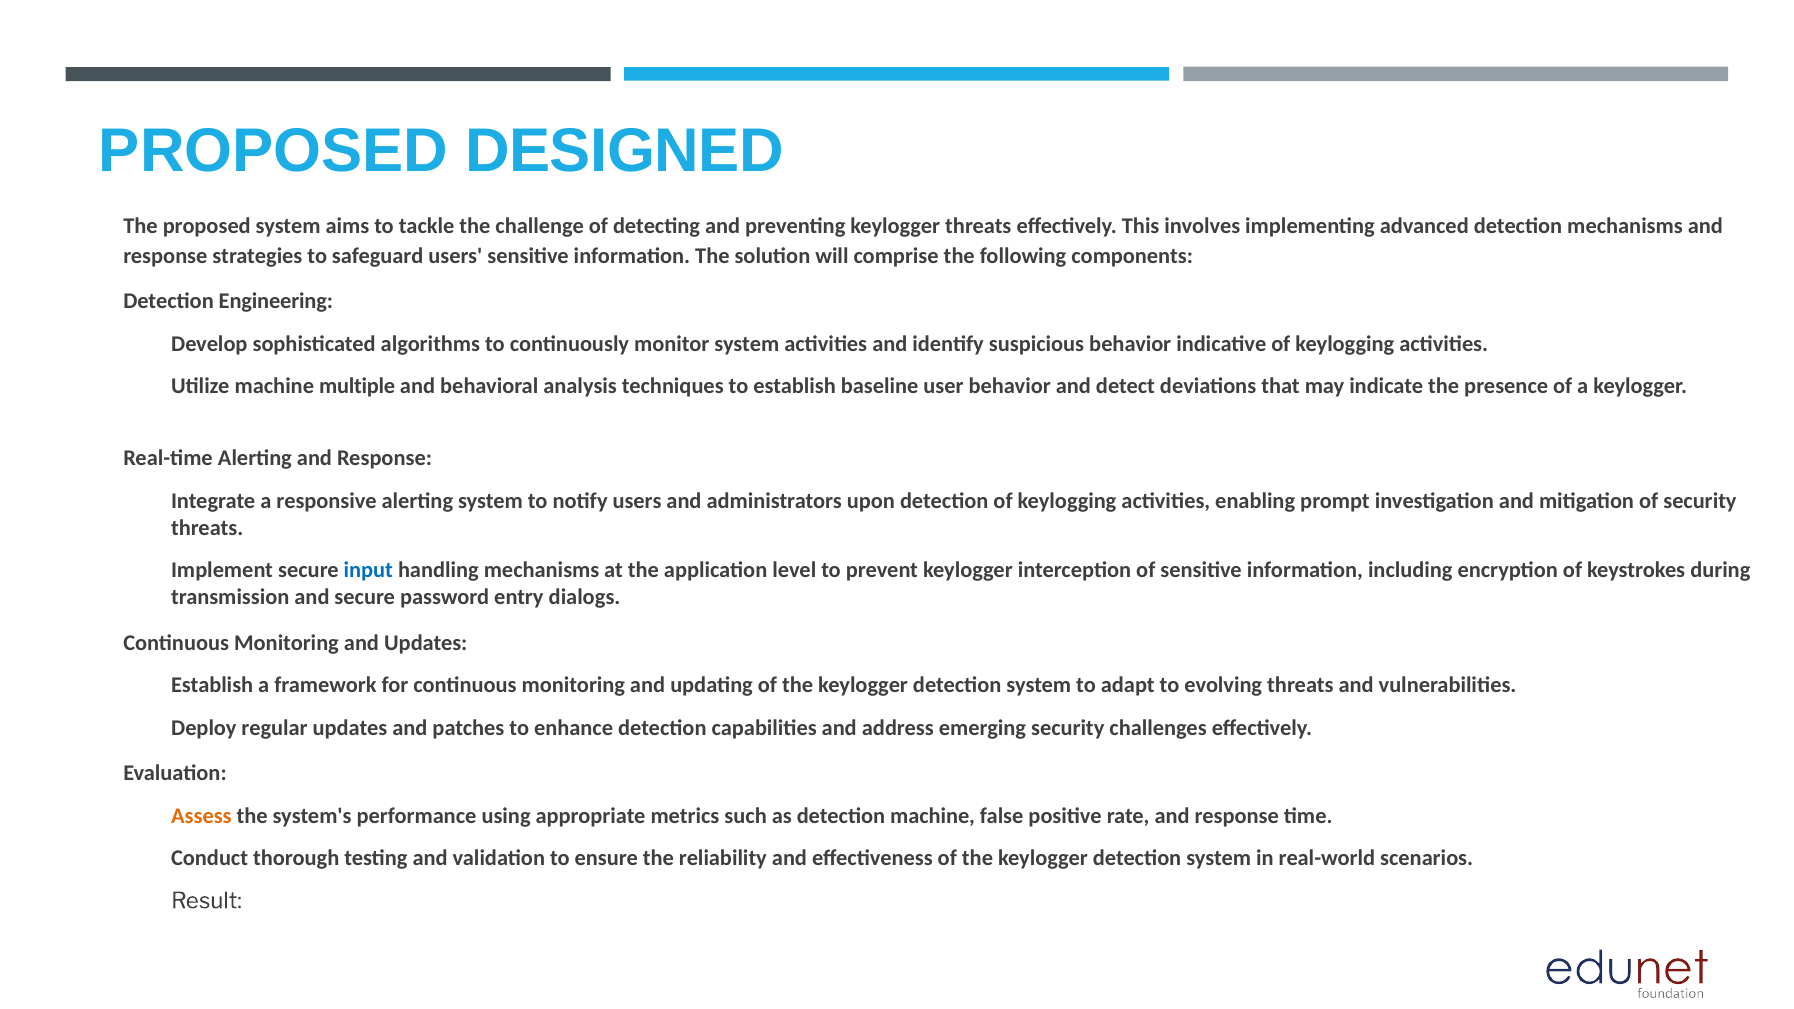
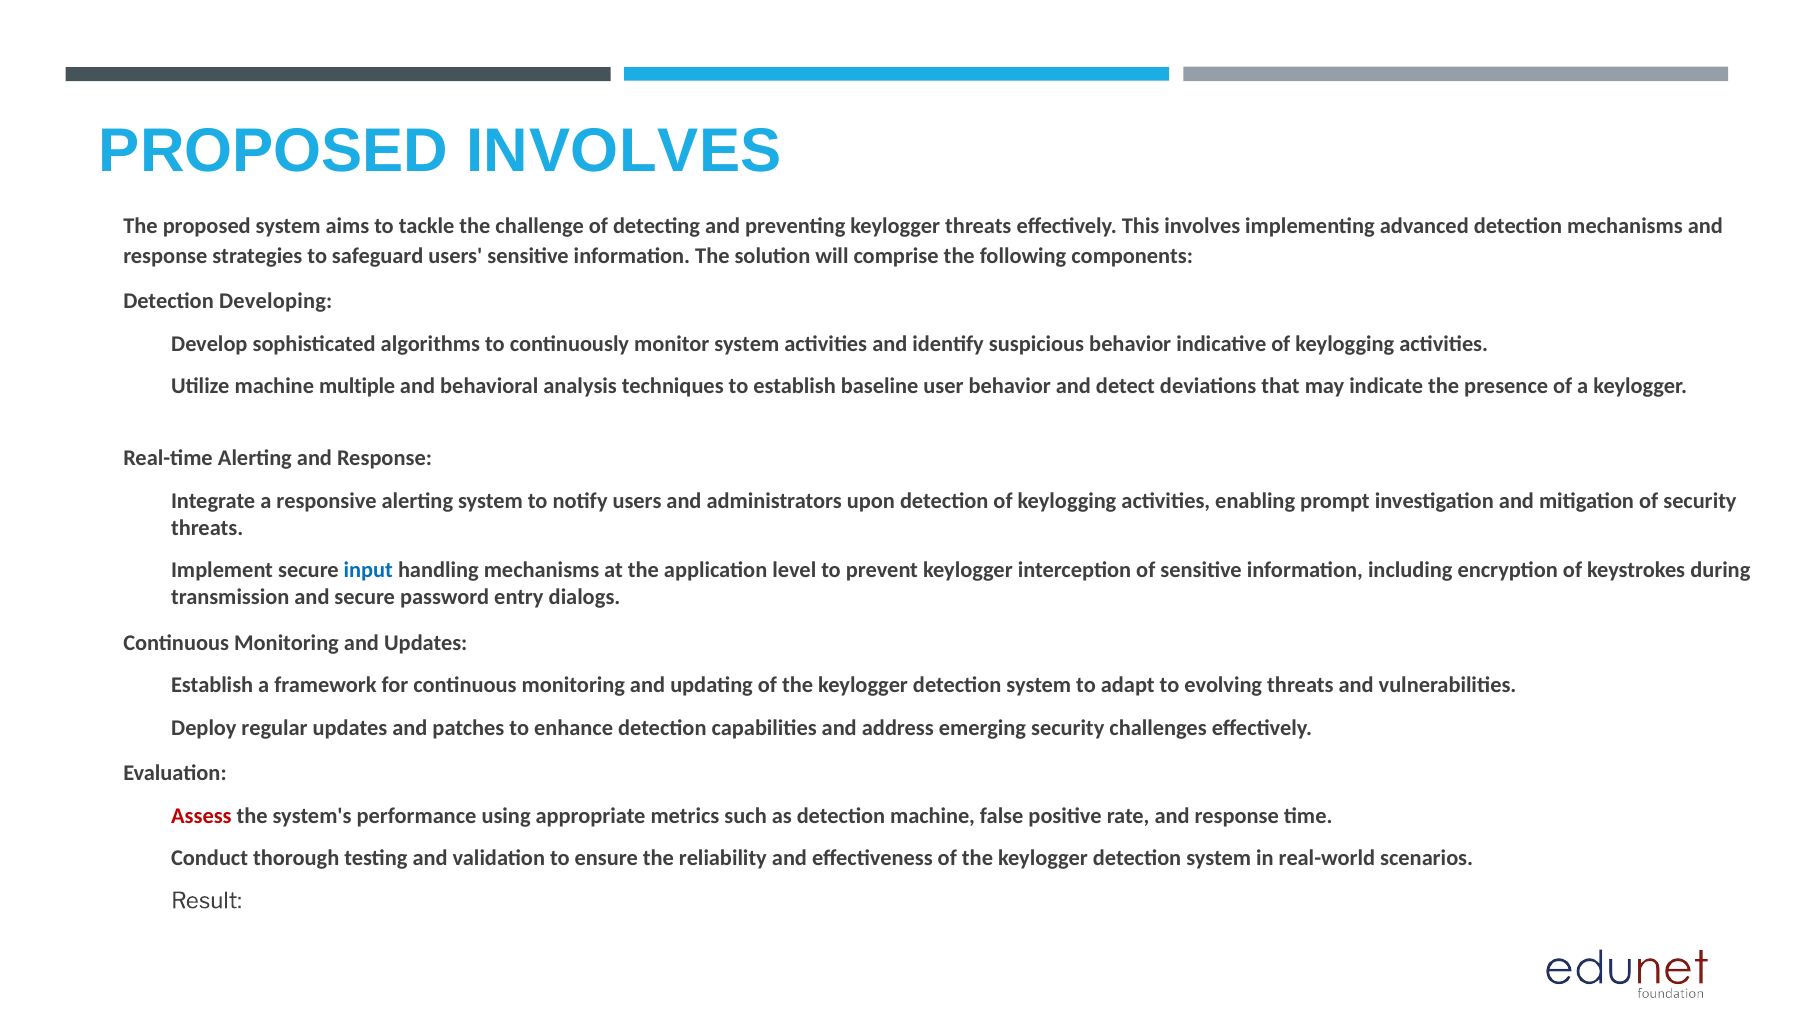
PROPOSED DESIGNED: DESIGNED -> INVOLVES
Engineering: Engineering -> Developing
Assess colour: orange -> red
